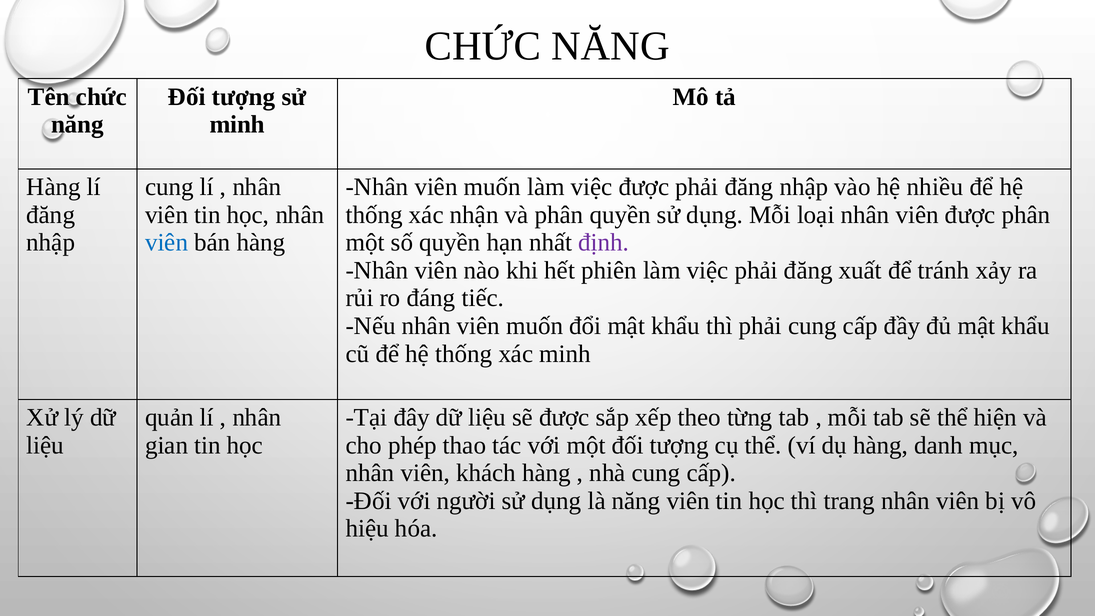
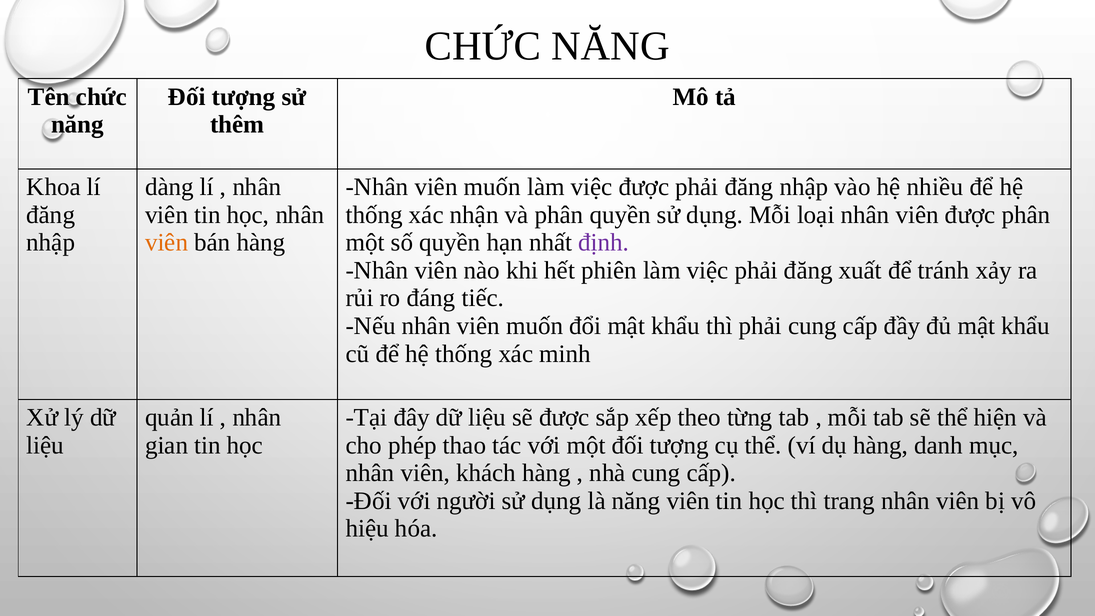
minh at (237, 125): minh -> thêm
Hàng at (54, 187): Hàng -> Khoa
cung at (169, 187): cung -> dàng
viên at (167, 243) colour: blue -> orange
